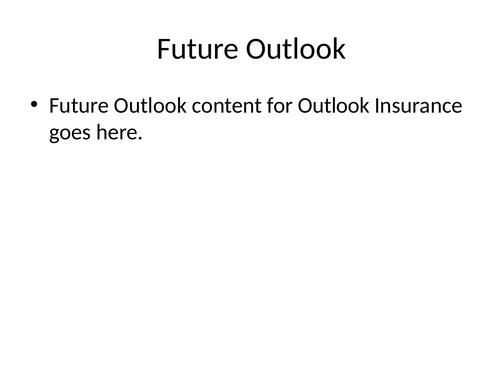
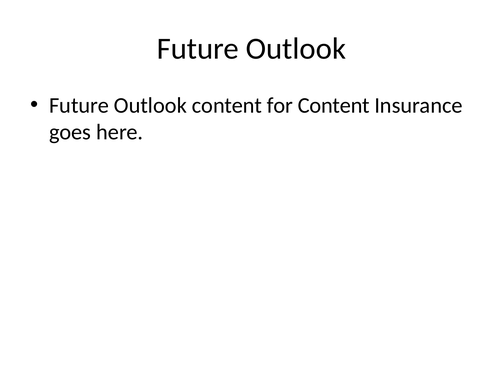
for Outlook: Outlook -> Content
